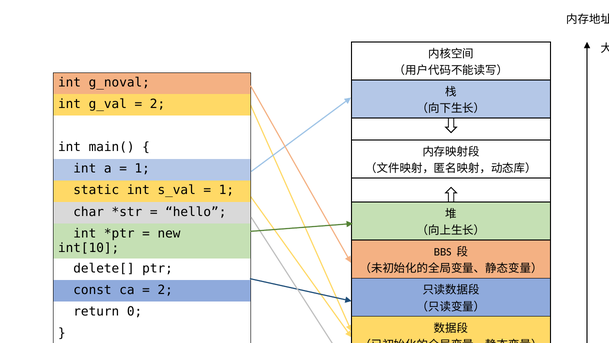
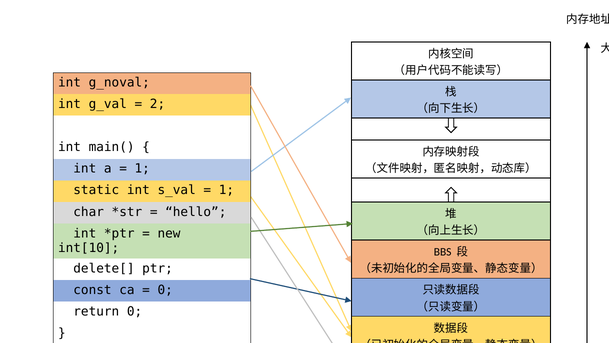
2 at (165, 290): 2 -> 0
